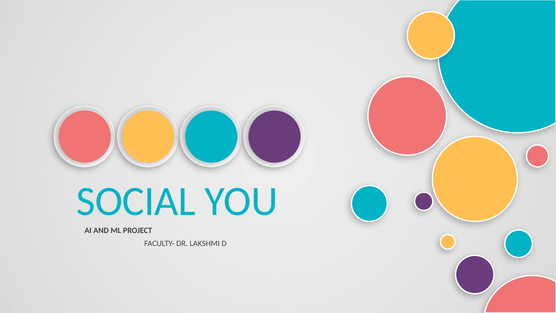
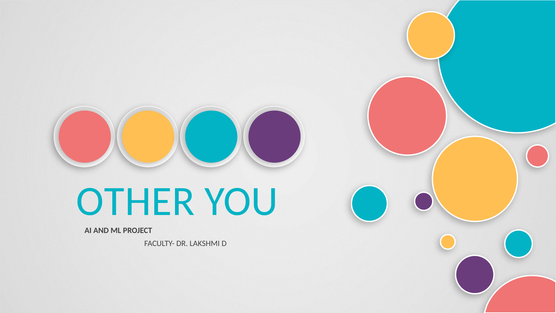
SOCIAL: SOCIAL -> OTHER
